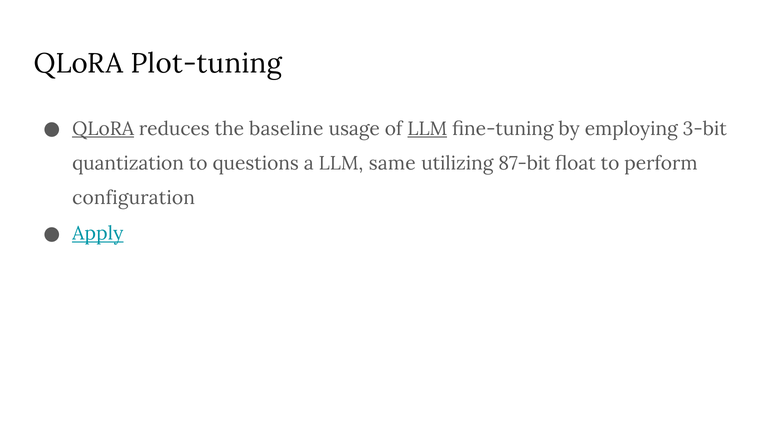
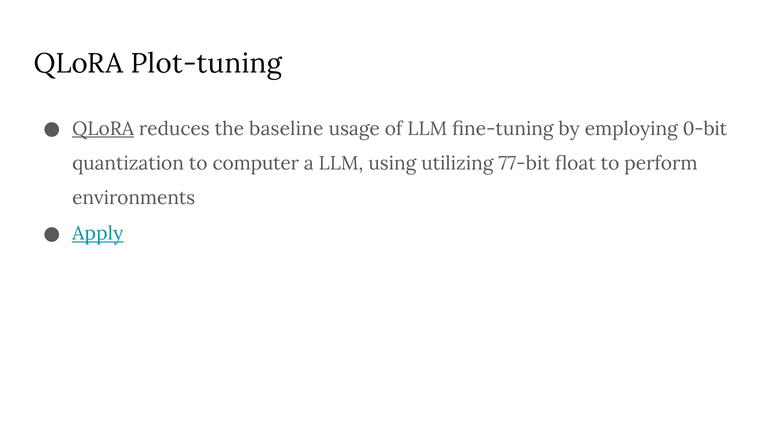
LLM at (427, 129) underline: present -> none
3-bit: 3-bit -> 0-bit
questions: questions -> computer
same: same -> using
87-bit: 87-bit -> 77-bit
configuration: configuration -> environments
